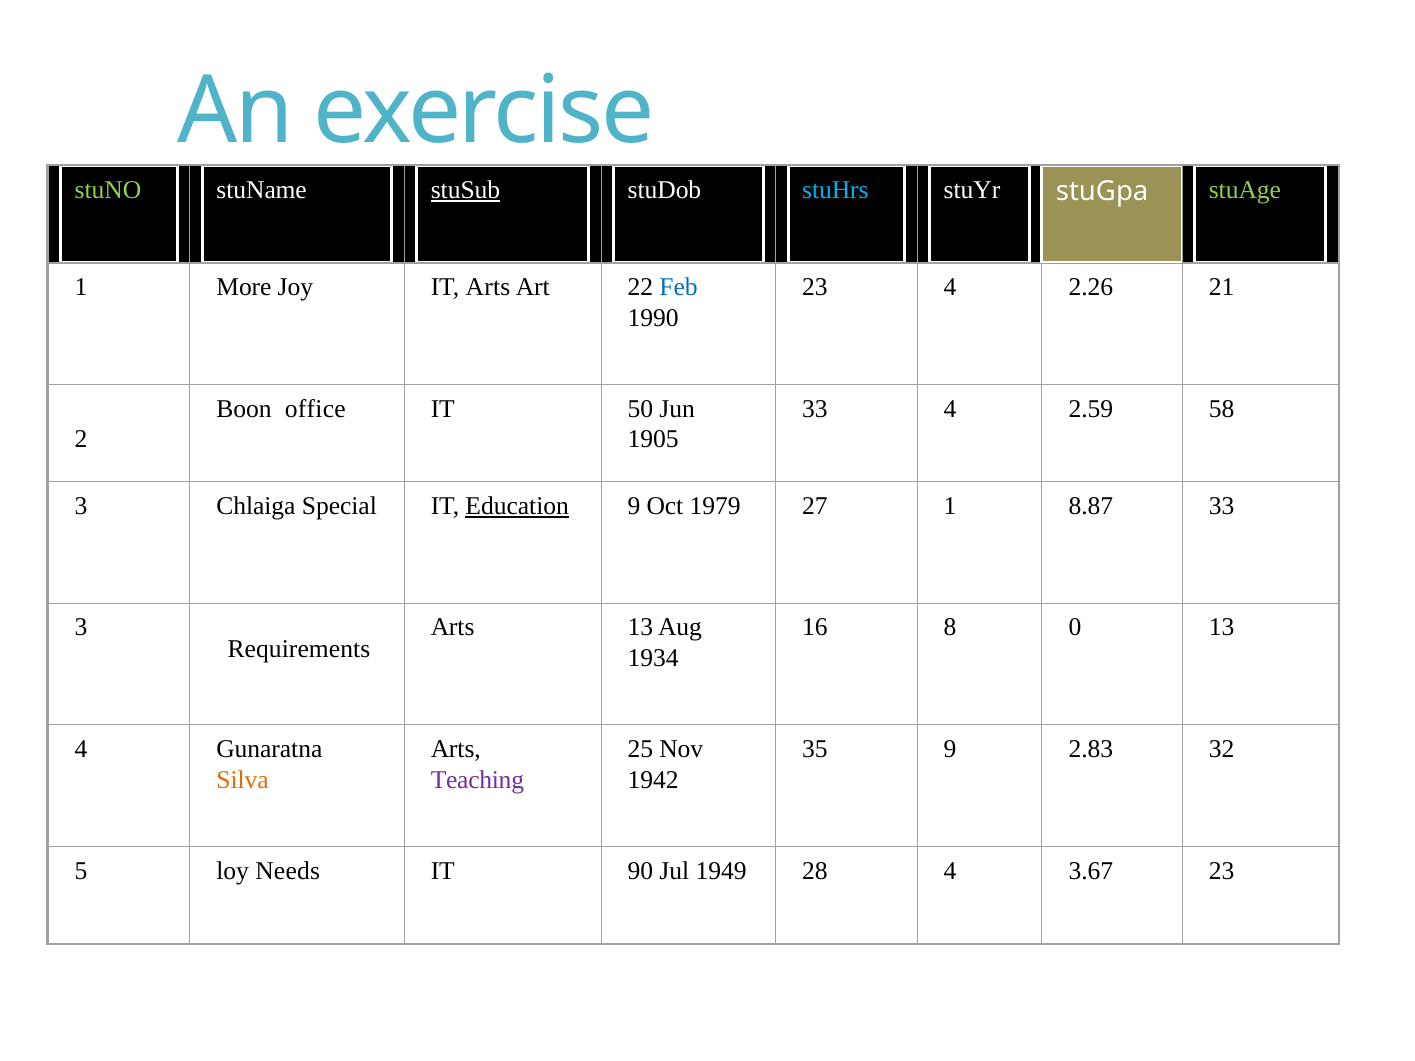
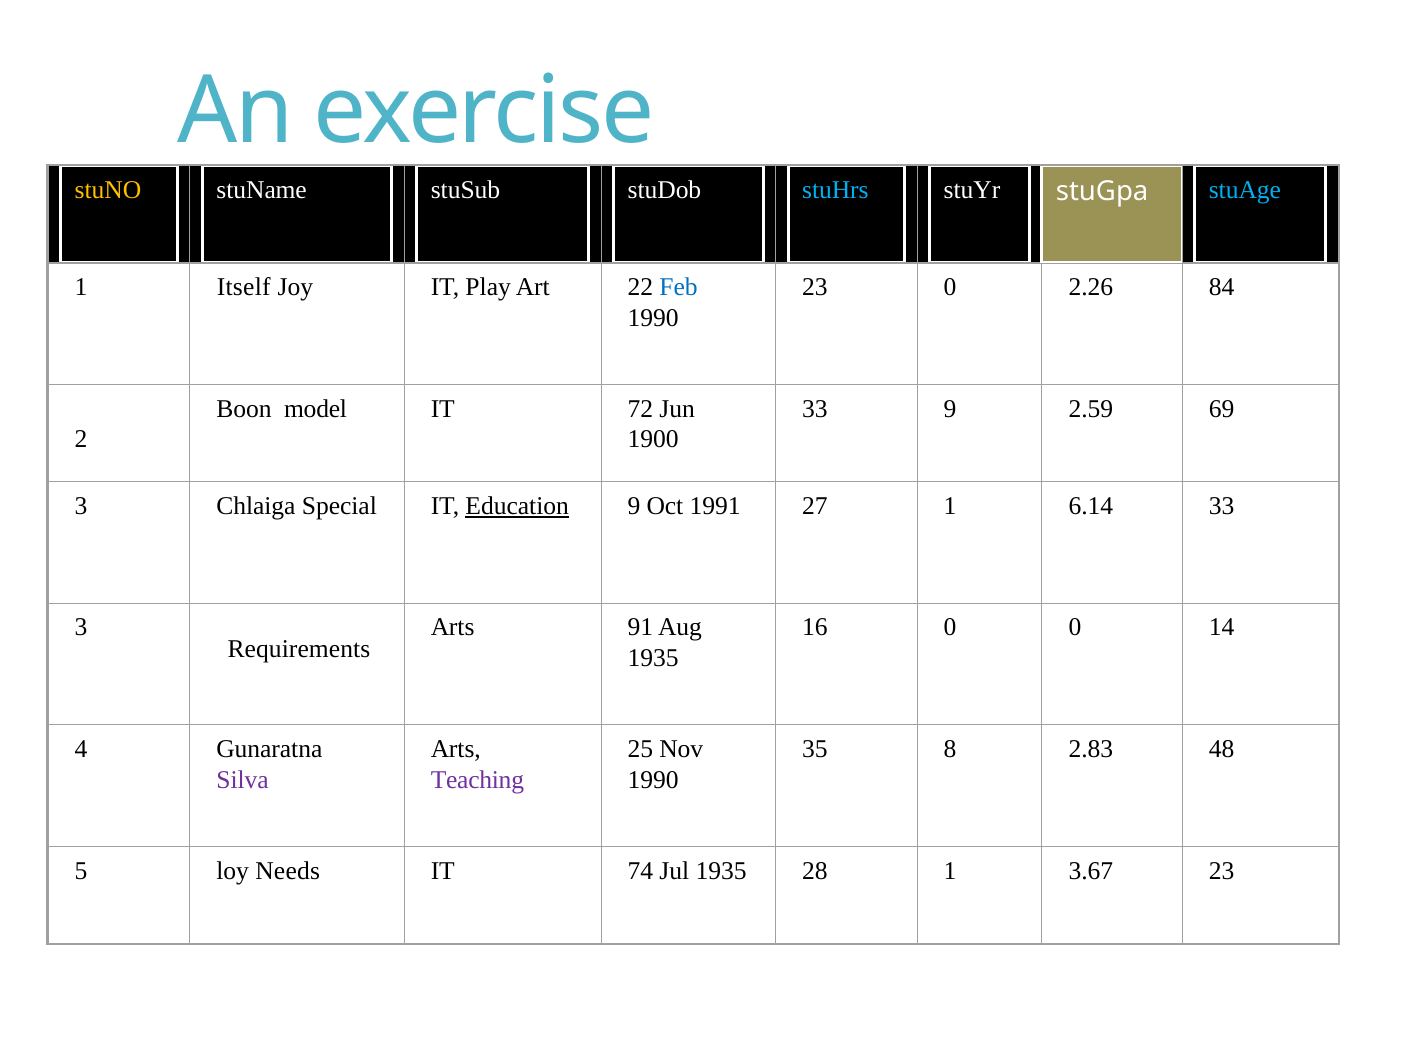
stuNO colour: light green -> yellow
stuSub underline: present -> none
stuAge colour: light green -> light blue
More: More -> Itself
IT Arts: Arts -> Play
23 4: 4 -> 0
21: 21 -> 84
office: office -> model
50: 50 -> 72
33 4: 4 -> 9
58: 58 -> 69
1905: 1905 -> 1900
1979: 1979 -> 1991
8.87: 8.87 -> 6.14
Arts 13: 13 -> 91
16 8: 8 -> 0
0 13: 13 -> 14
1934 at (653, 658): 1934 -> 1935
35 9: 9 -> 8
32: 32 -> 48
Silva colour: orange -> purple
1942 at (653, 780): 1942 -> 1990
90: 90 -> 74
Jul 1949: 1949 -> 1935
28 4: 4 -> 1
